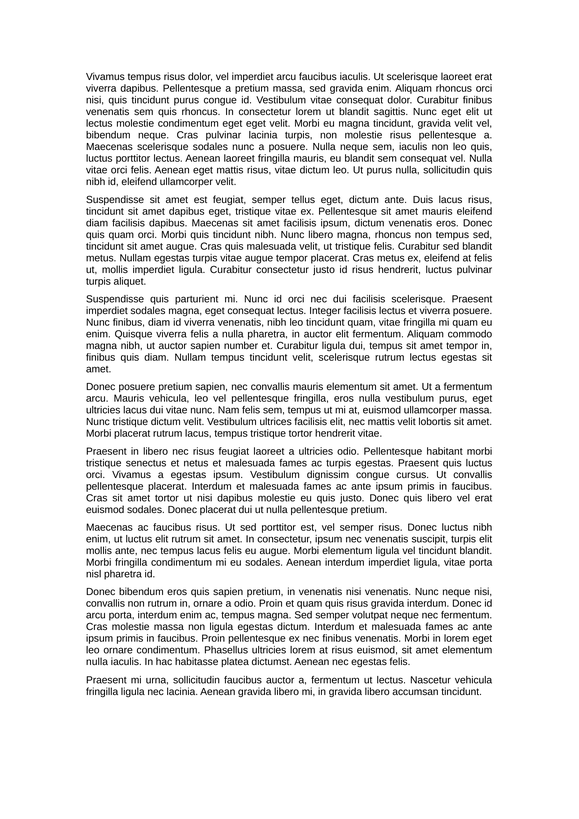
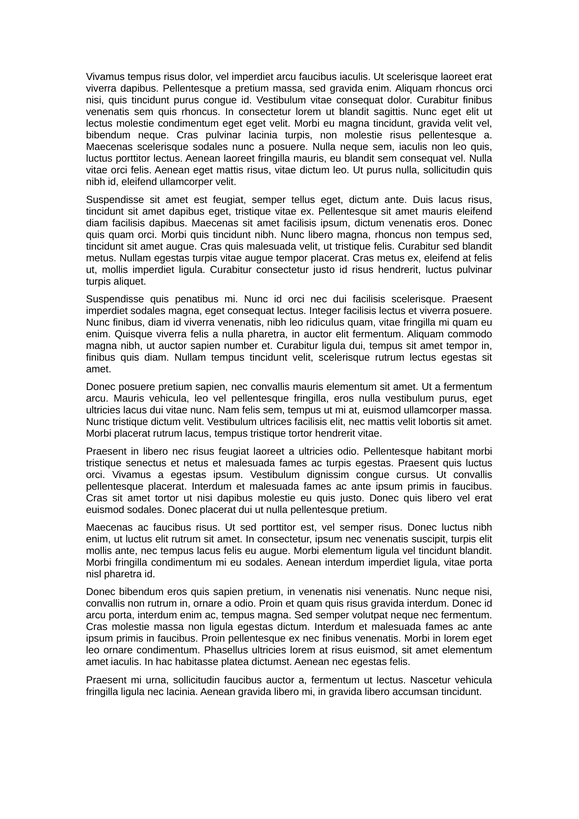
parturient: parturient -> penatibus
leo tincidunt: tincidunt -> ridiculus
nulla at (97, 662): nulla -> amet
